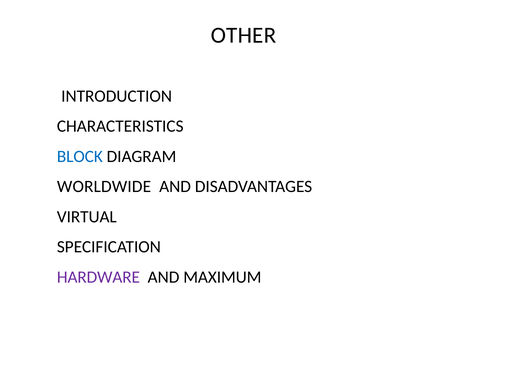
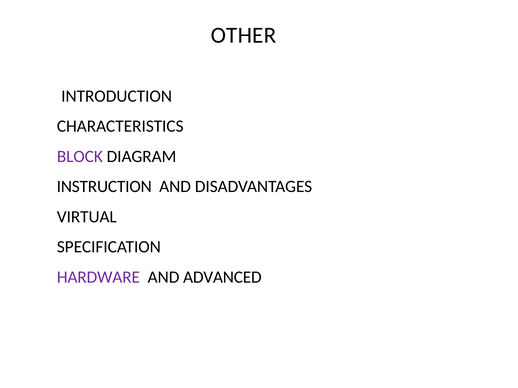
BLOCK colour: blue -> purple
WORLDWIDE: WORLDWIDE -> INSTRUCTION
MAXIMUM: MAXIMUM -> ADVANCED
